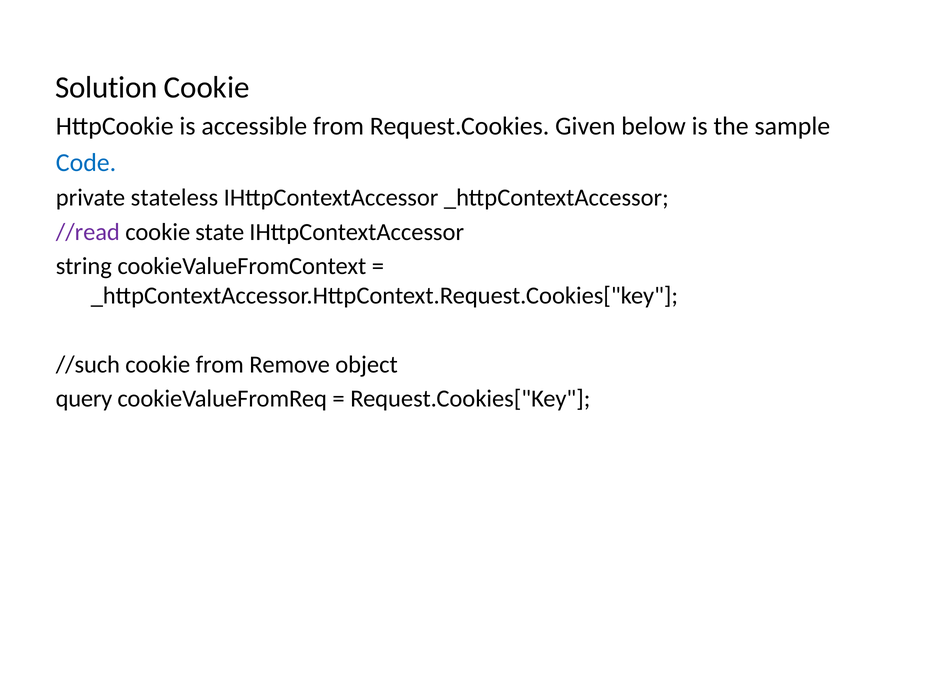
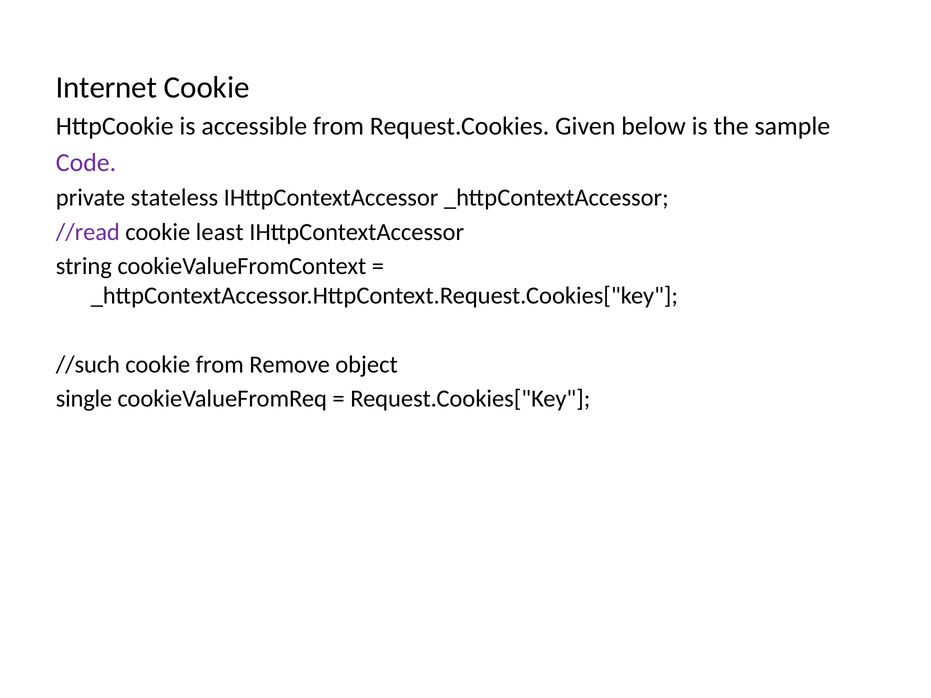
Solution: Solution -> Internet
Code colour: blue -> purple
state: state -> least
query: query -> single
